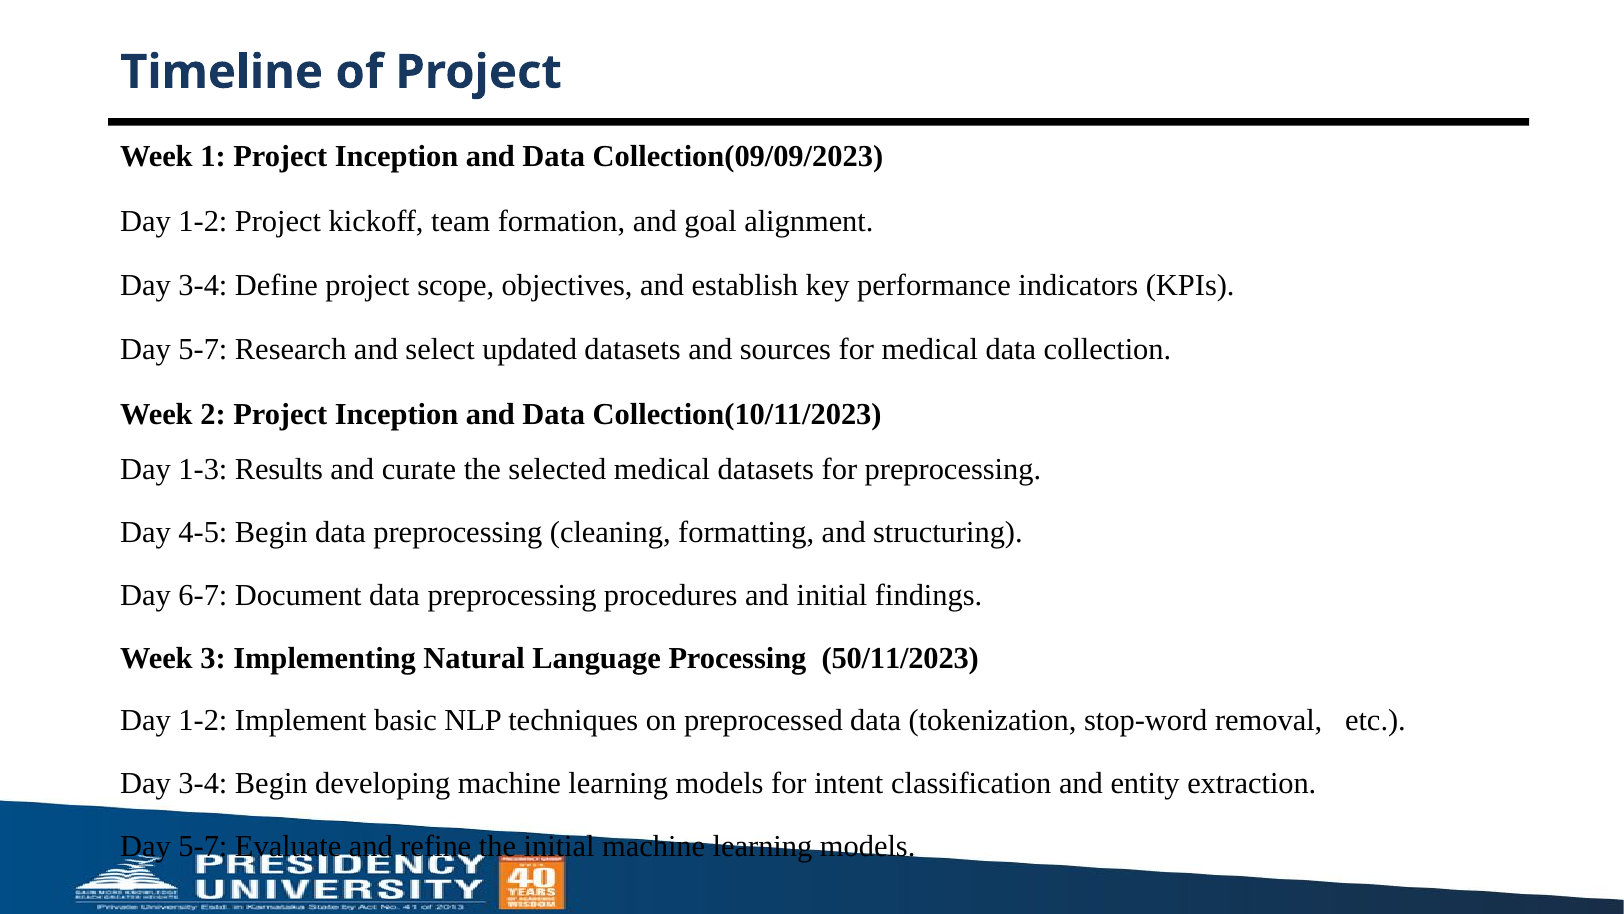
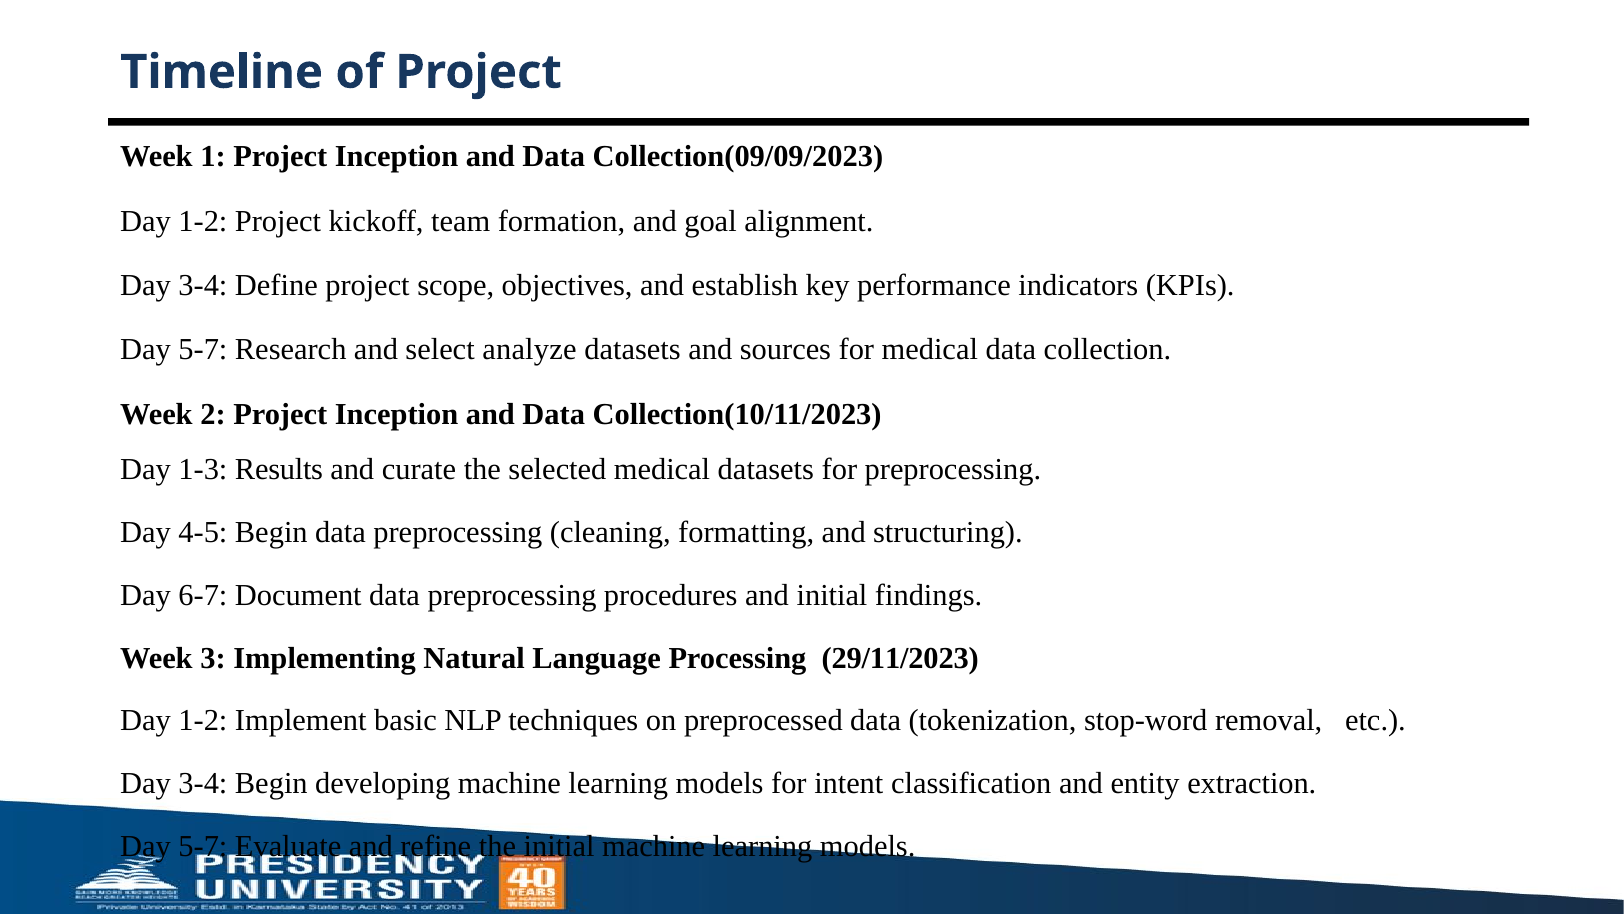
updated: updated -> analyze
50/11/2023: 50/11/2023 -> 29/11/2023
